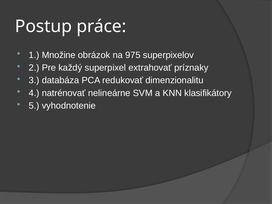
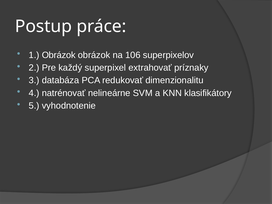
1 Množine: Množine -> Obrázok
975: 975 -> 106
